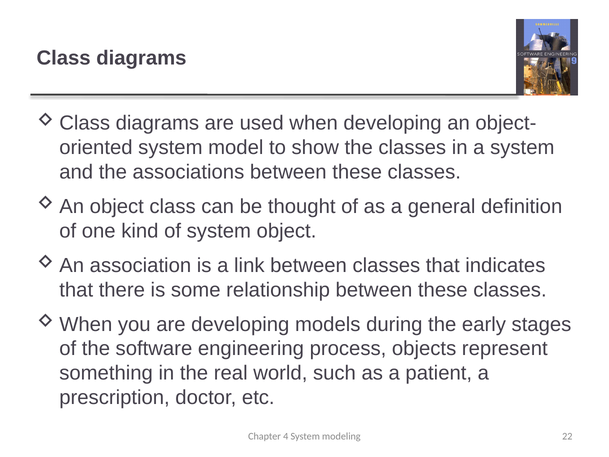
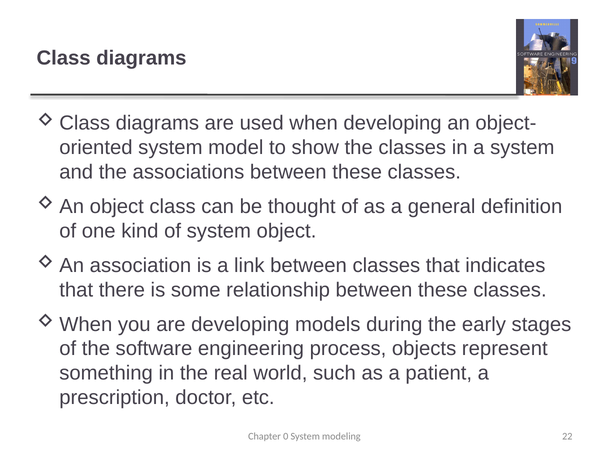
4: 4 -> 0
